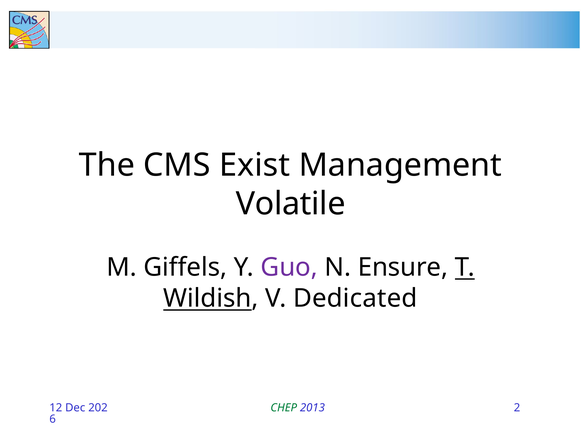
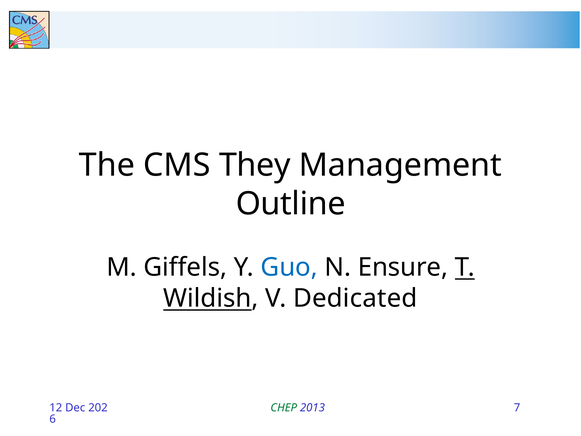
Exist: Exist -> They
Volatile: Volatile -> Outline
Guo colour: purple -> blue
2: 2 -> 7
